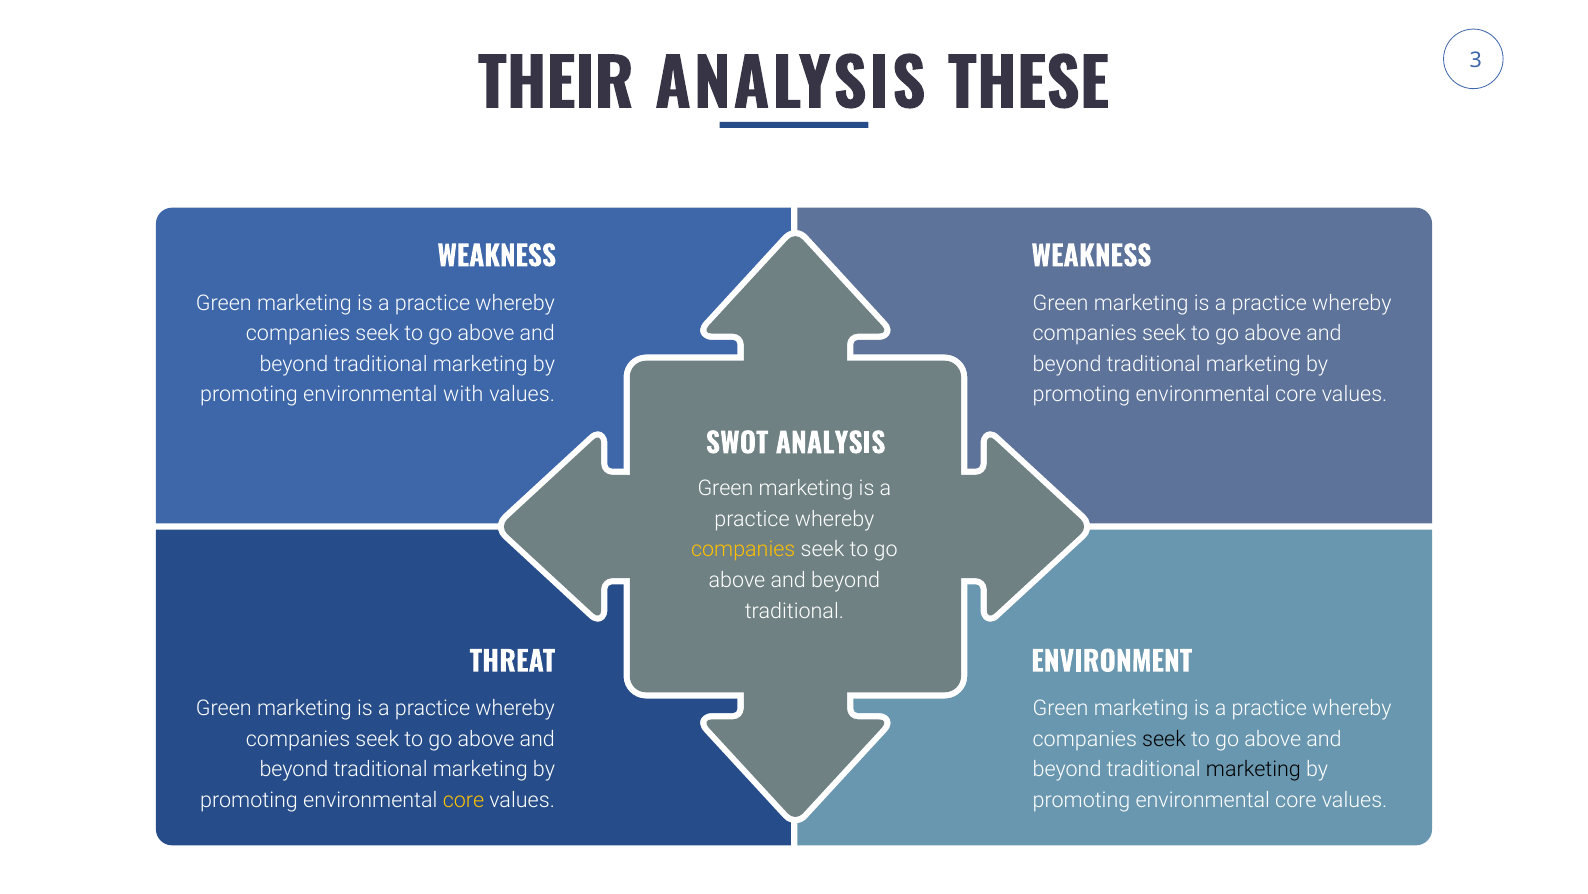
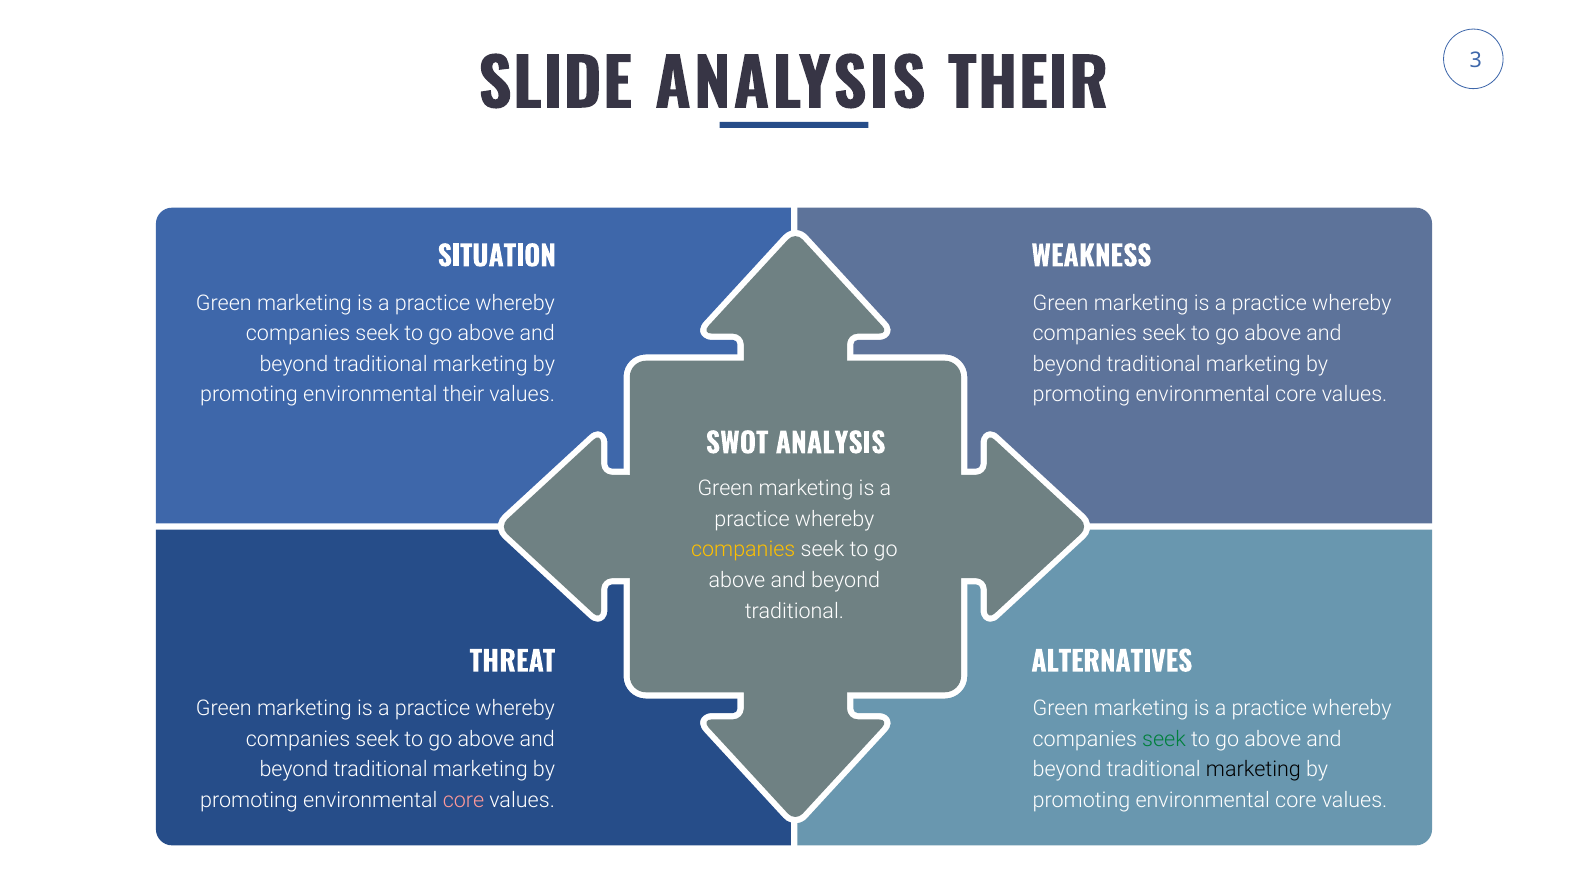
THEIR: THEIR -> SLIDE
ANALYSIS THESE: THESE -> THEIR
WEAKNESS at (497, 257): WEAKNESS -> SITUATION
environmental with: with -> their
ENVIRONMENT: ENVIRONMENT -> ALTERNATIVES
seek at (1164, 739) colour: black -> green
core at (463, 800) colour: yellow -> pink
